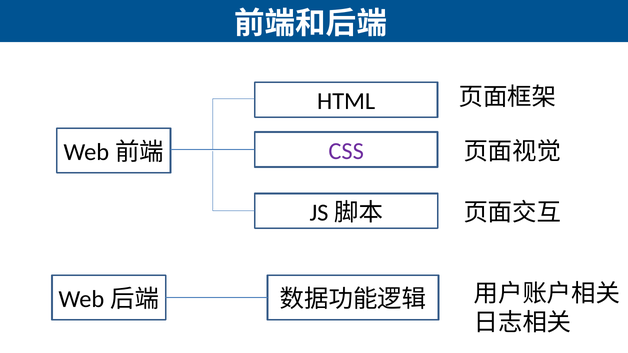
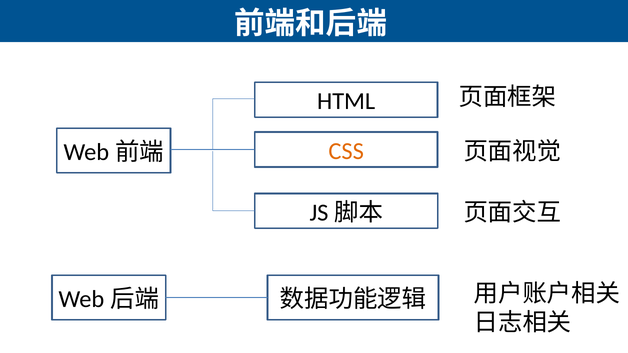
CSS colour: purple -> orange
